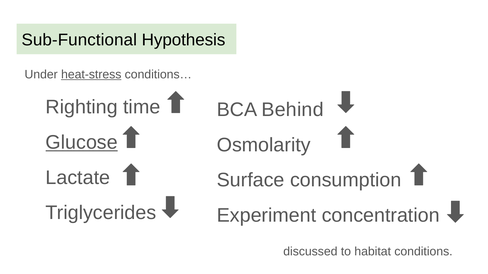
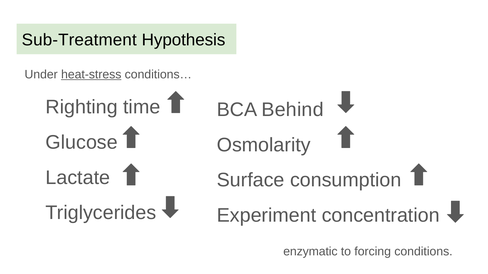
Sub-Functional: Sub-Functional -> Sub-Treatment
Glucose underline: present -> none
discussed: discussed -> enzymatic
habitat: habitat -> forcing
